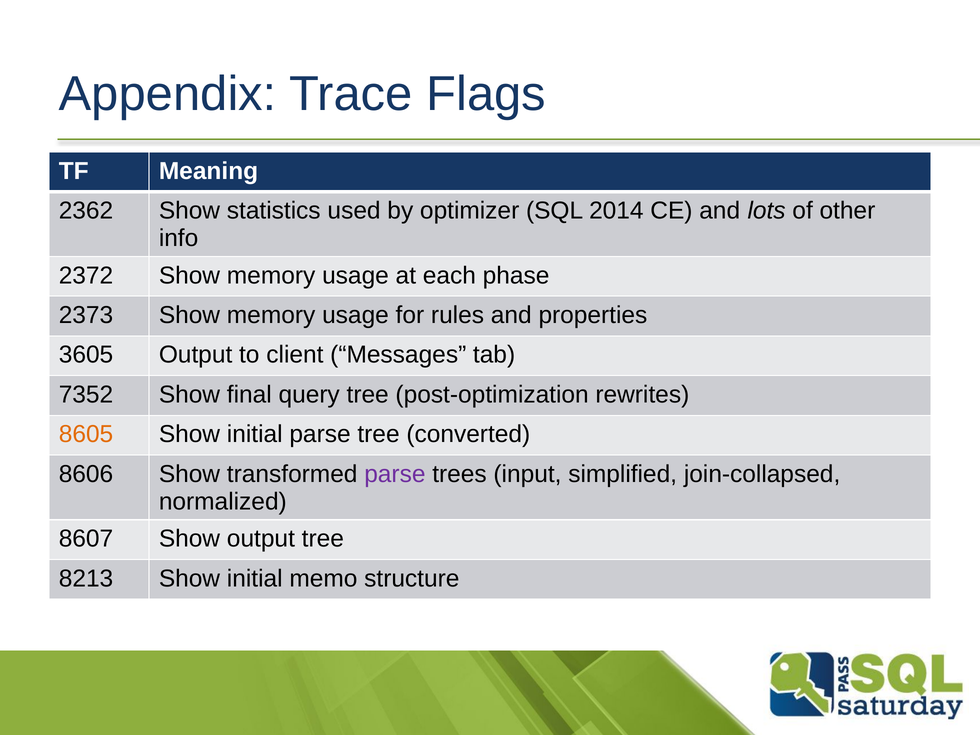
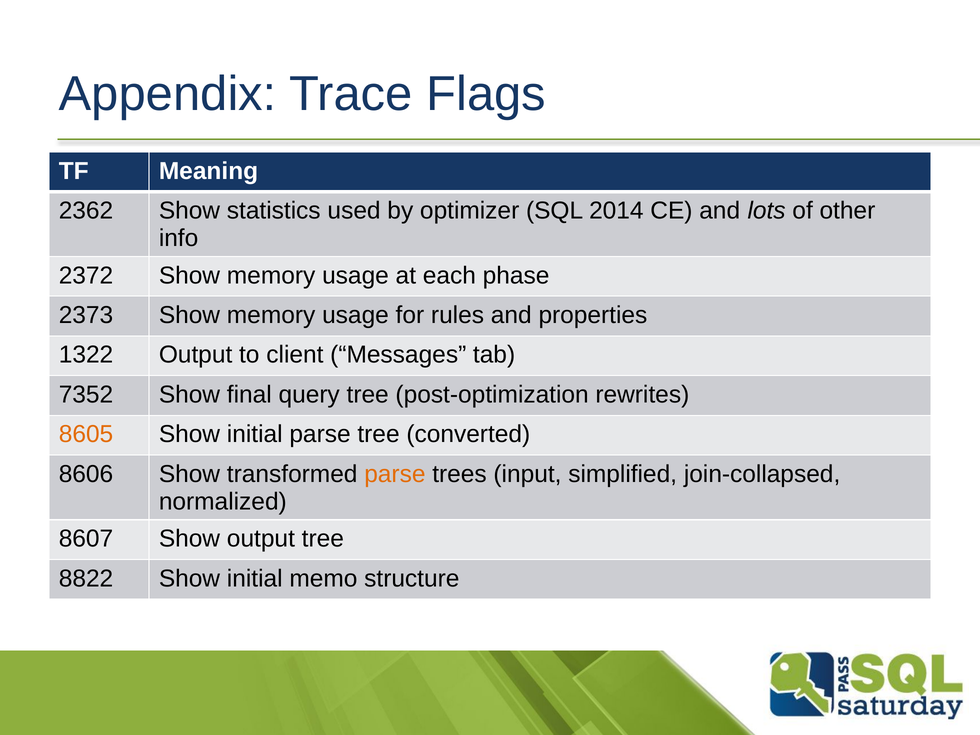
3605: 3605 -> 1322
parse at (395, 474) colour: purple -> orange
8213: 8213 -> 8822
